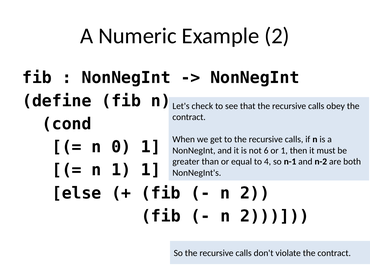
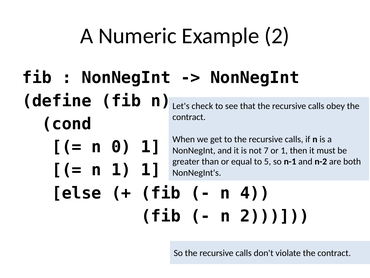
6: 6 -> 7
4: 4 -> 5
2 at (255, 193): 2 -> 4
